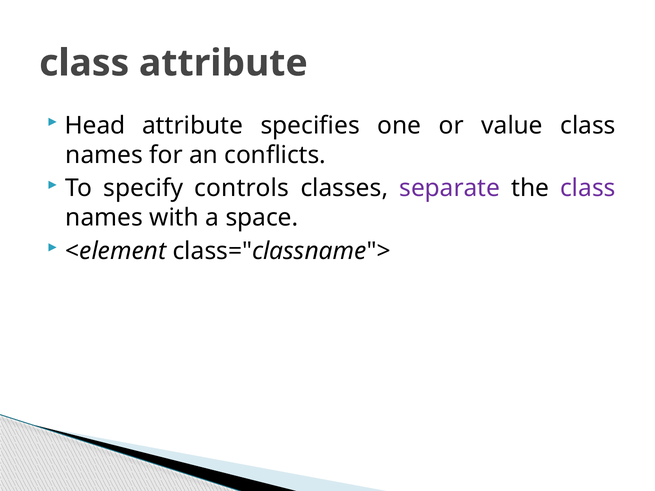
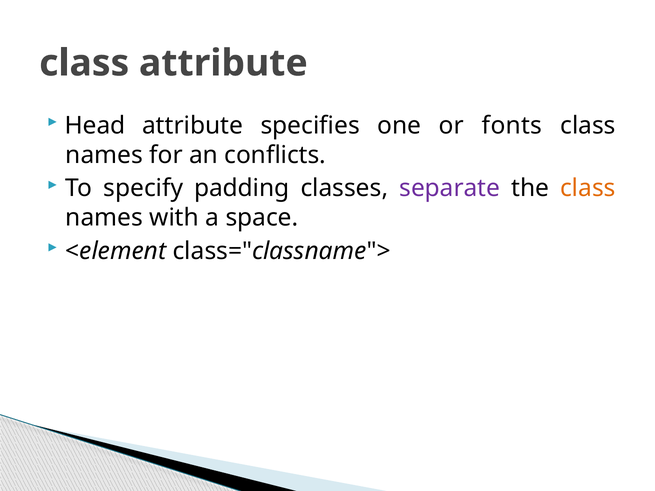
value: value -> fonts
controls: controls -> padding
class at (588, 188) colour: purple -> orange
